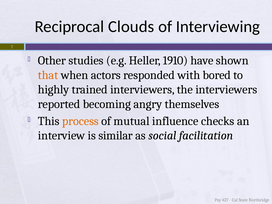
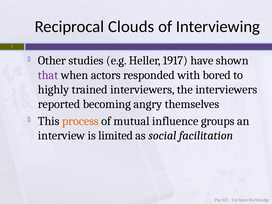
1910: 1910 -> 1917
that colour: orange -> purple
checks: checks -> groups
similar: similar -> limited
